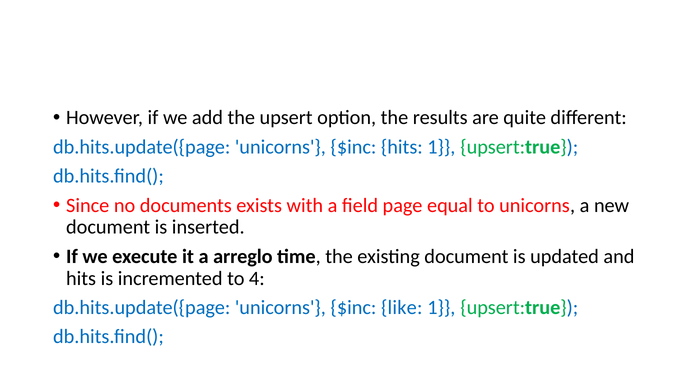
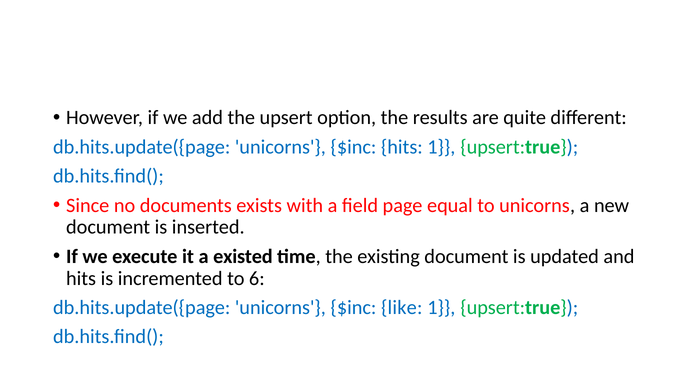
arreglo: arreglo -> existed
4: 4 -> 6
